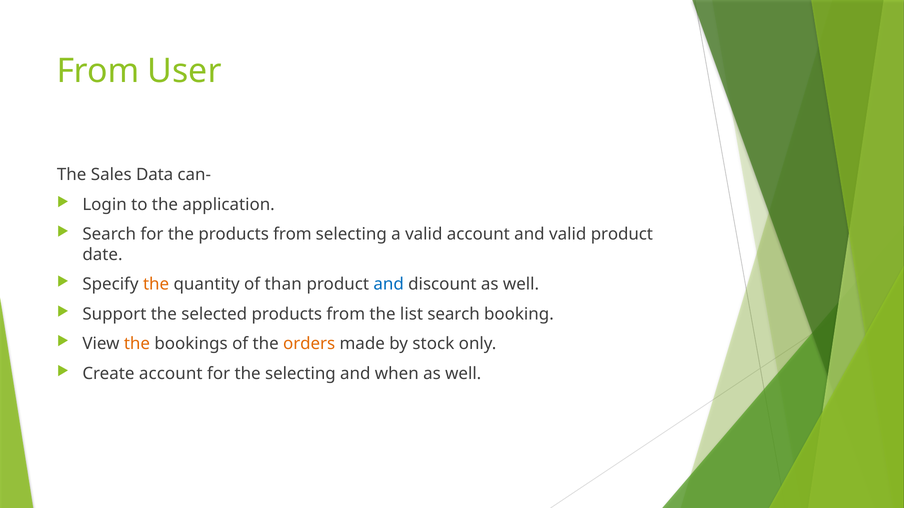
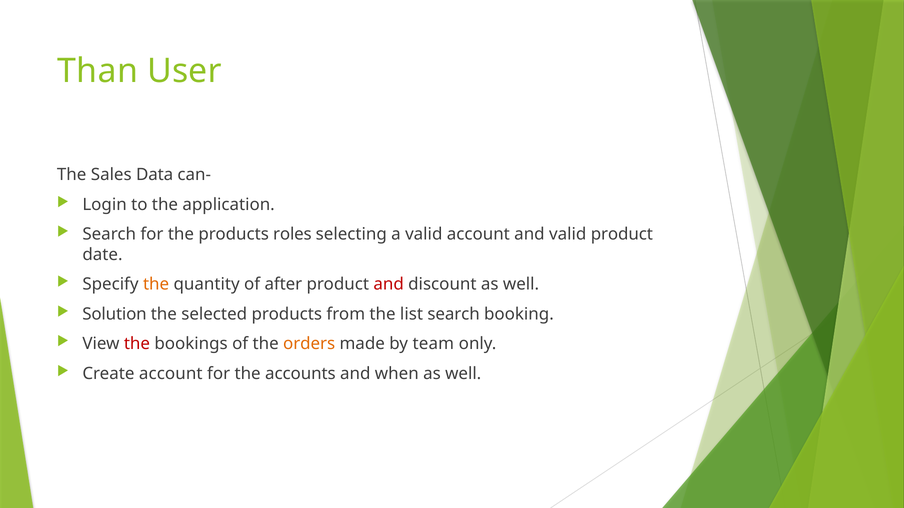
From at (98, 71): From -> Than
the products from: from -> roles
than: than -> after
and at (389, 285) colour: blue -> red
Support: Support -> Solution
the at (137, 344) colour: orange -> red
stock: stock -> team
the selecting: selecting -> accounts
